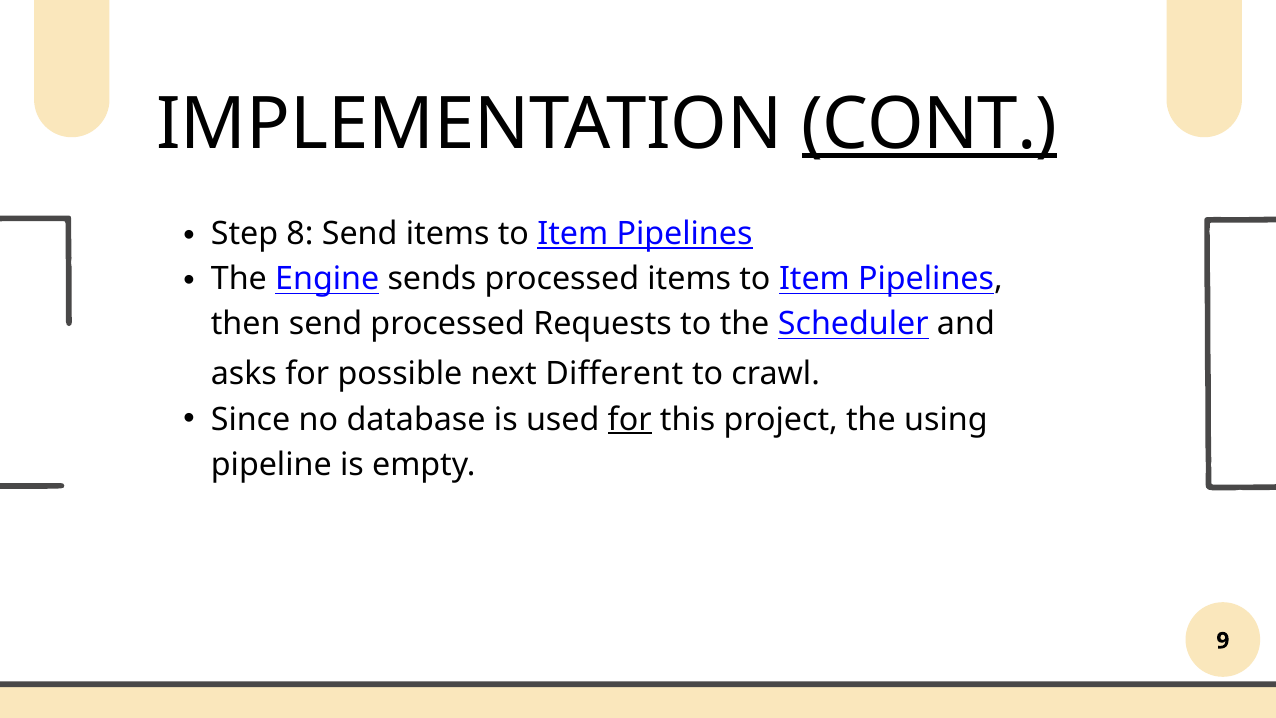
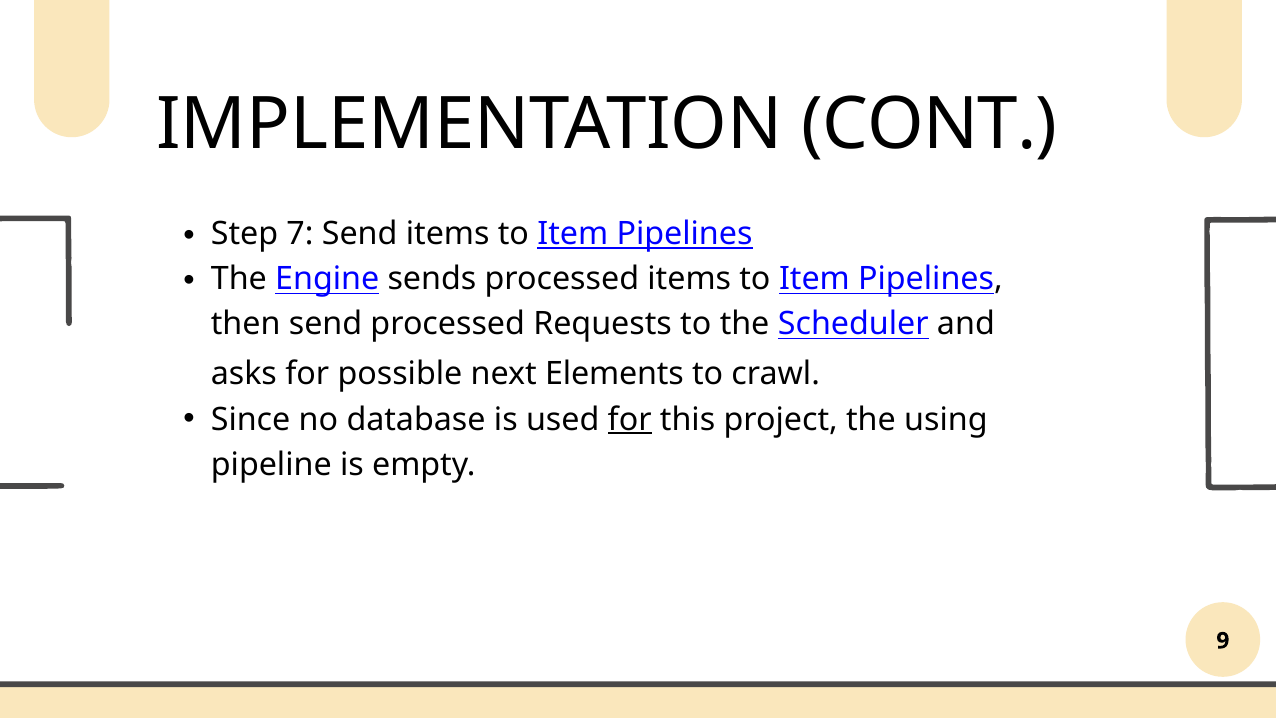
CONT underline: present -> none
8: 8 -> 7
Different: Different -> Elements
